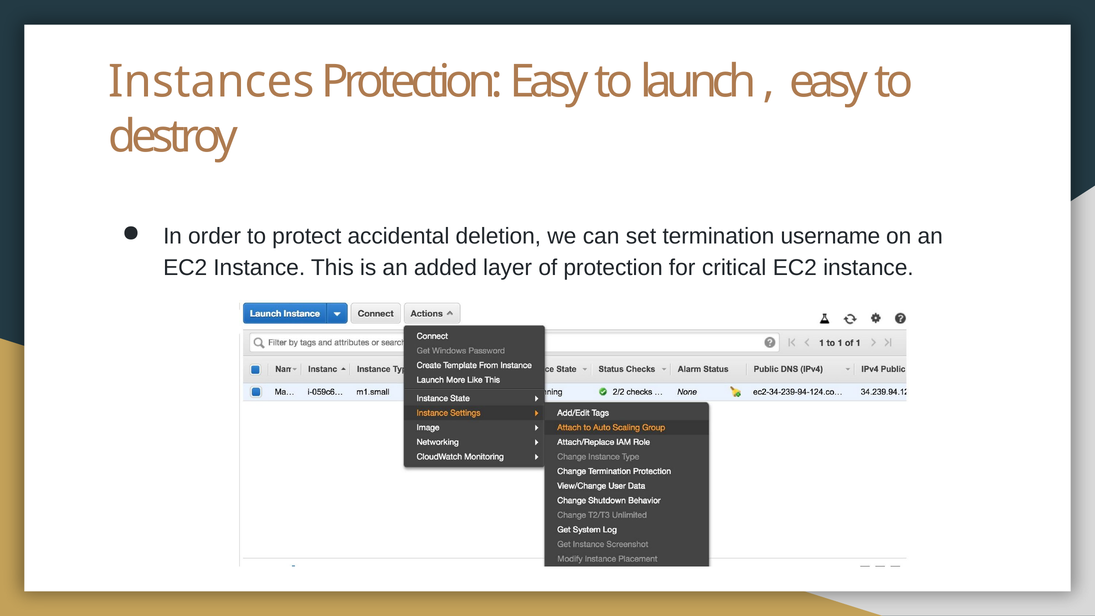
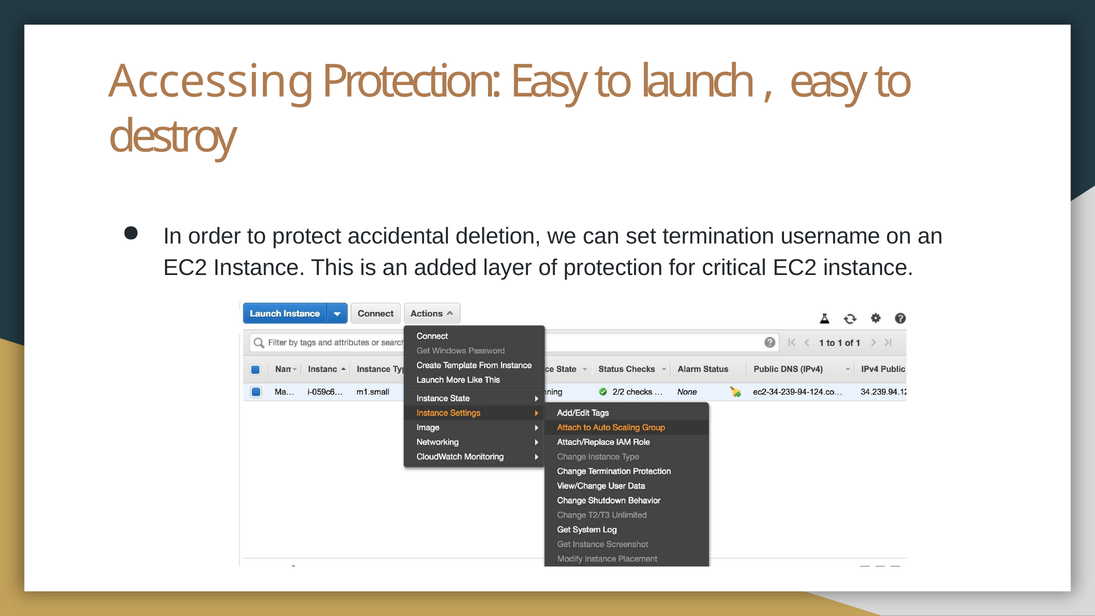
Instances: Instances -> Accessing
